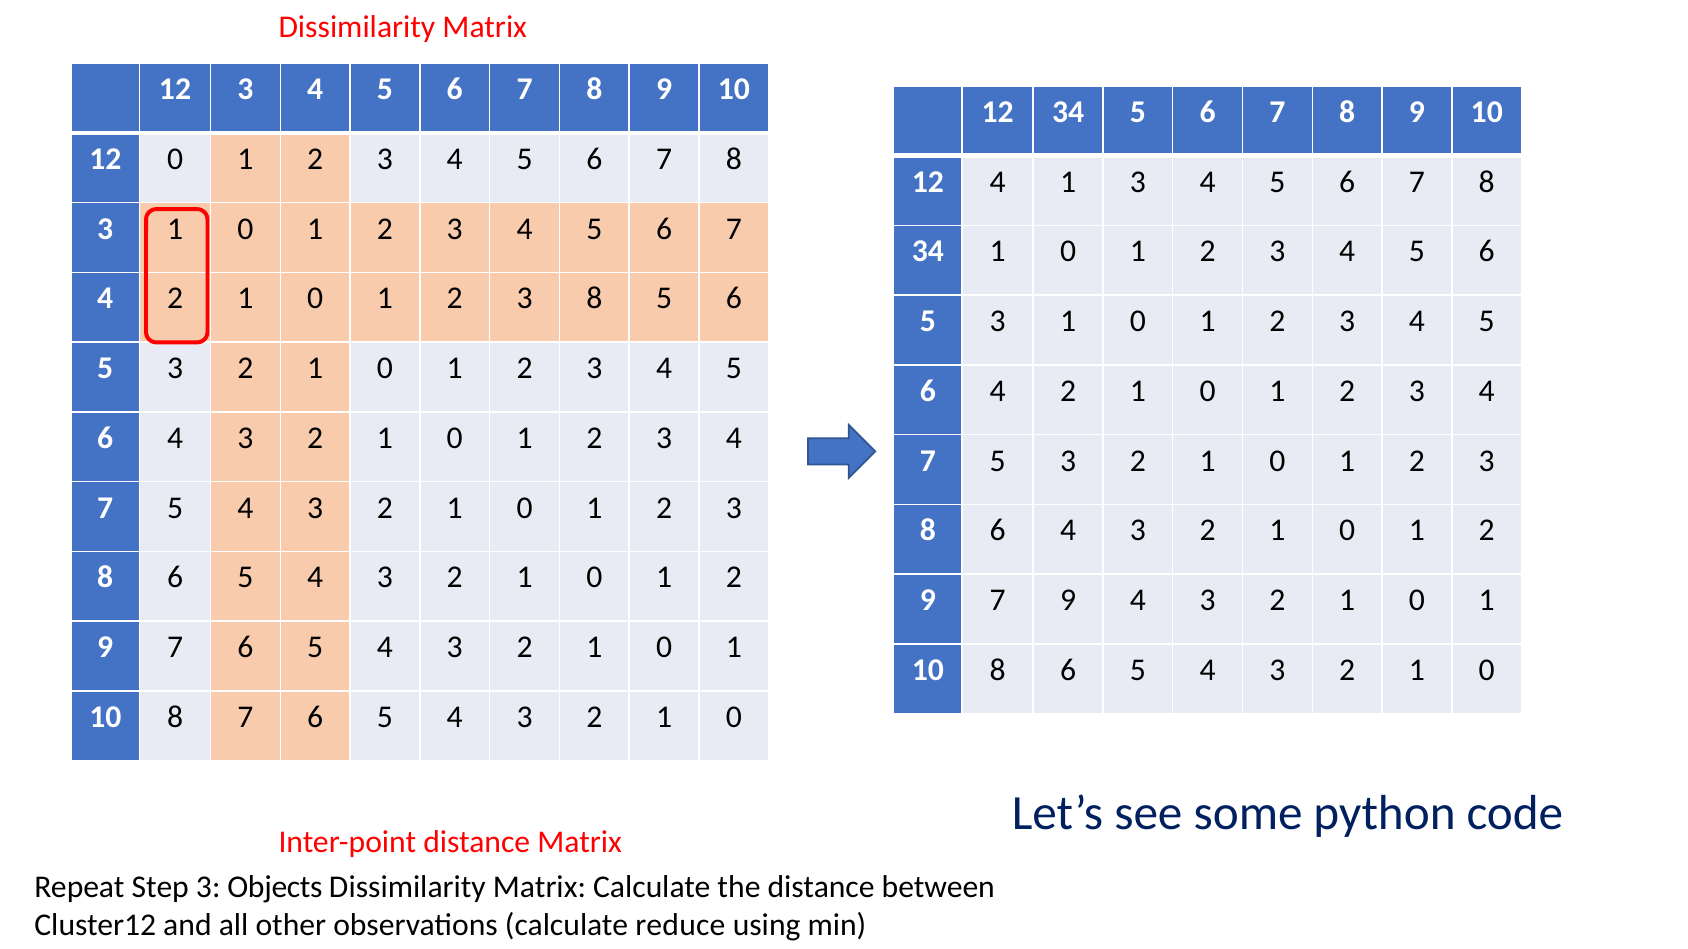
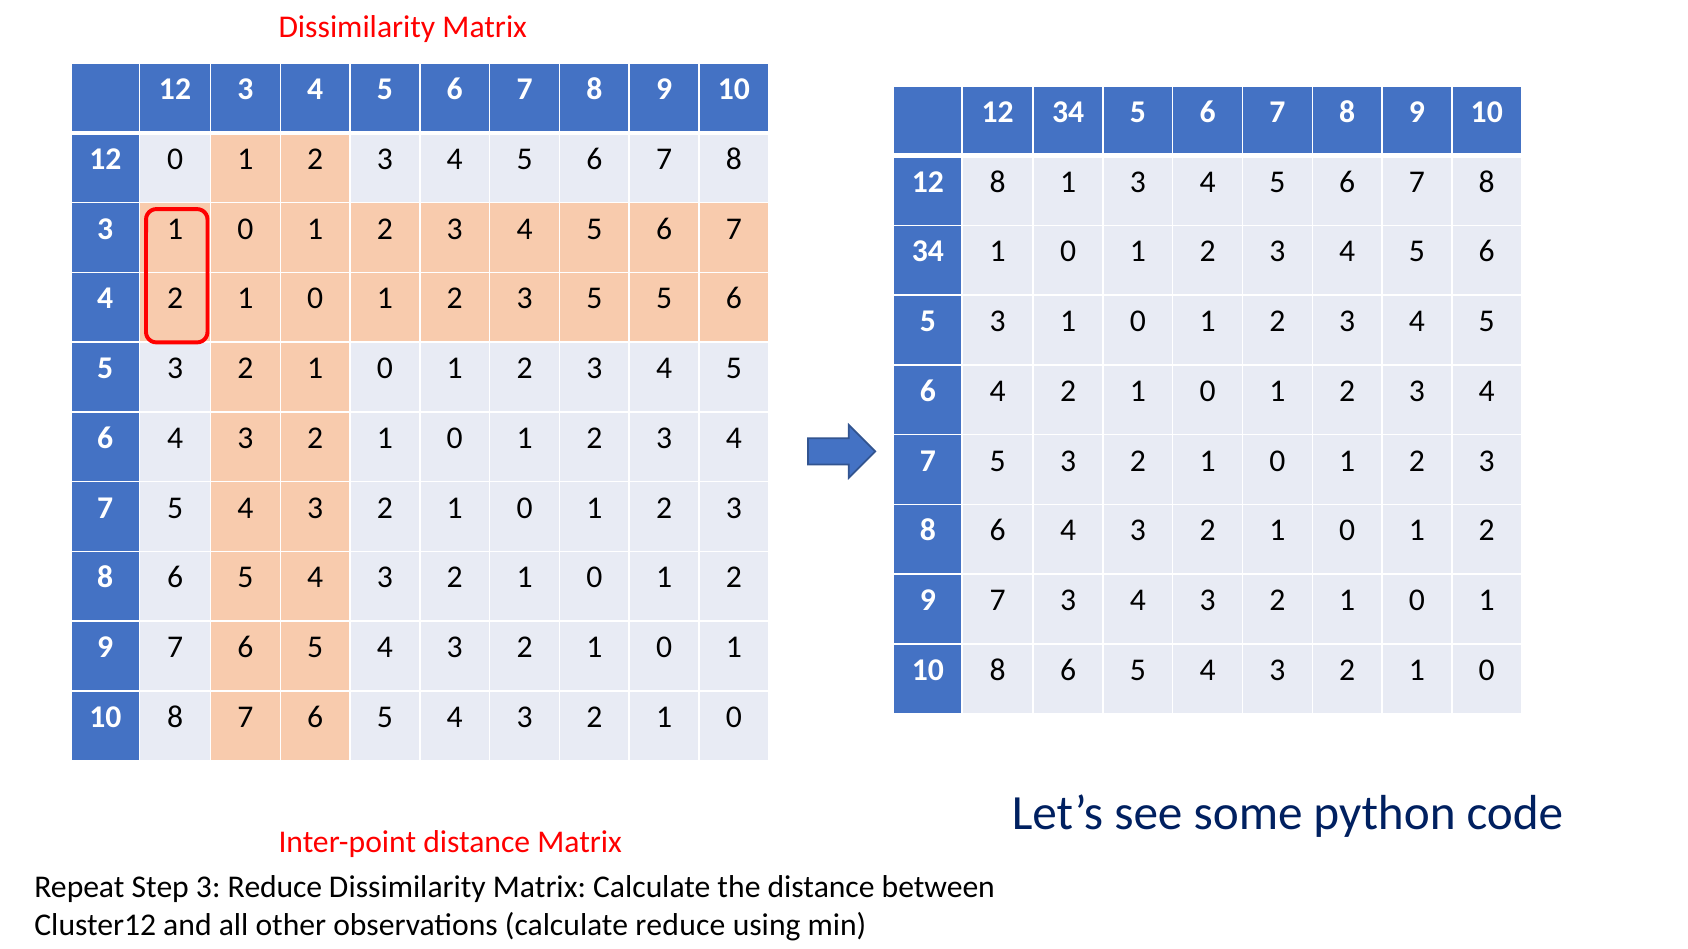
12 4: 4 -> 8
8 at (594, 299): 8 -> 5
7 9: 9 -> 3
3 Objects: Objects -> Reduce
